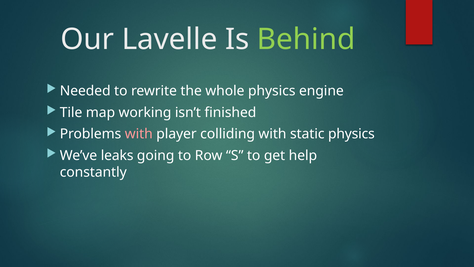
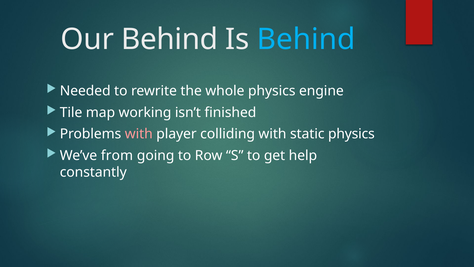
Our Lavelle: Lavelle -> Behind
Behind at (306, 39) colour: light green -> light blue
leaks: leaks -> from
